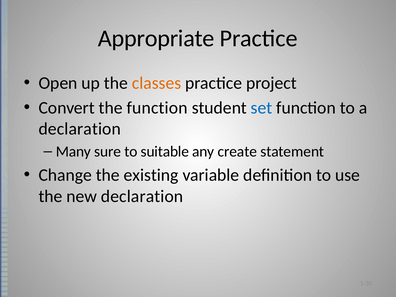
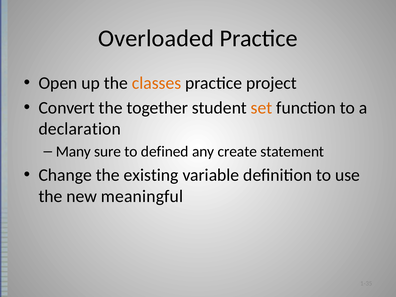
Appropriate: Appropriate -> Overloaded
the function: function -> together
set colour: blue -> orange
suitable: suitable -> defined
new declaration: declaration -> meaningful
